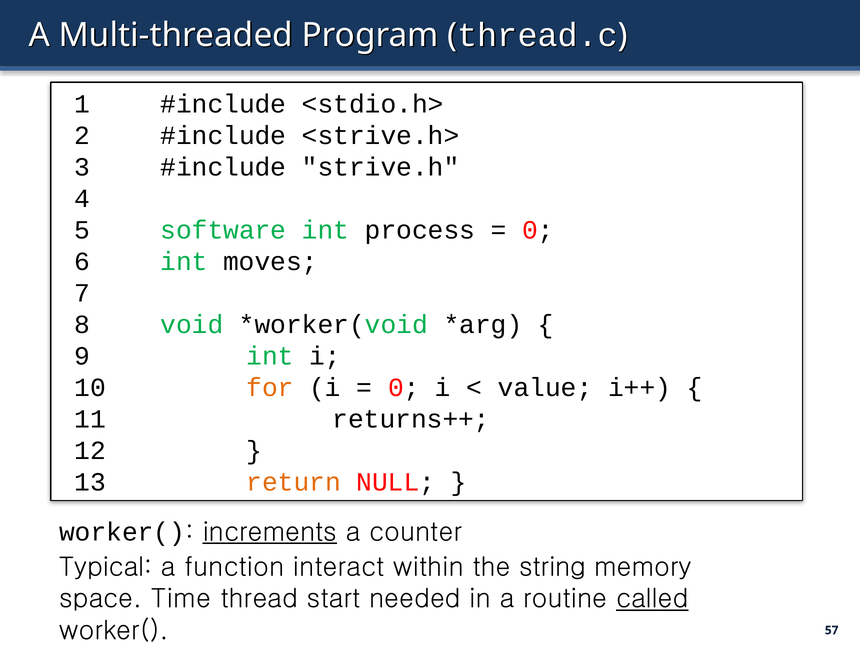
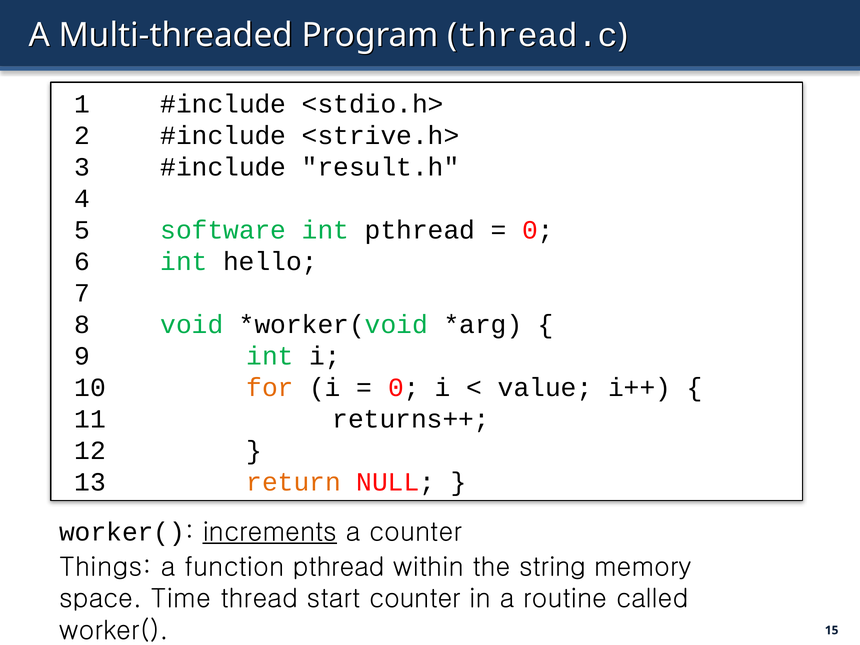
strive.h: strive.h -> result.h
int process: process -> pthread
moves: moves -> hello
Typical: Typical -> Things
function interact: interact -> pthread
start needed: needed -> counter
called underline: present -> none
57: 57 -> 15
